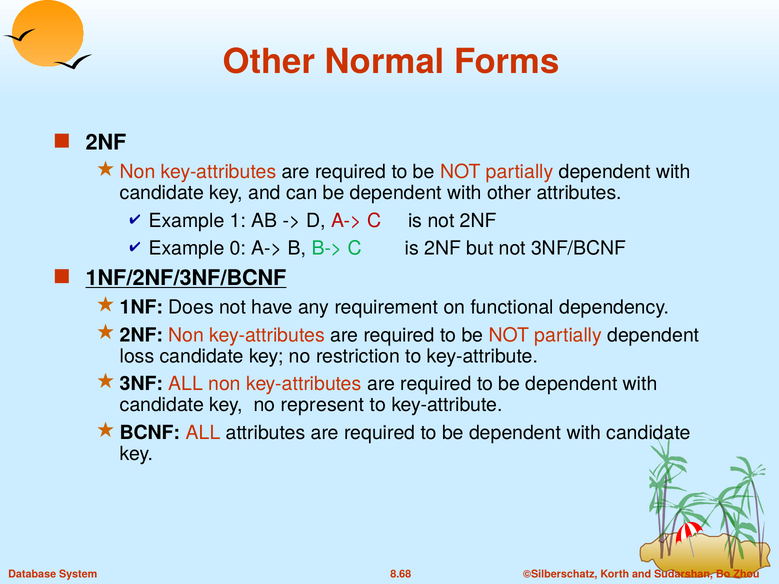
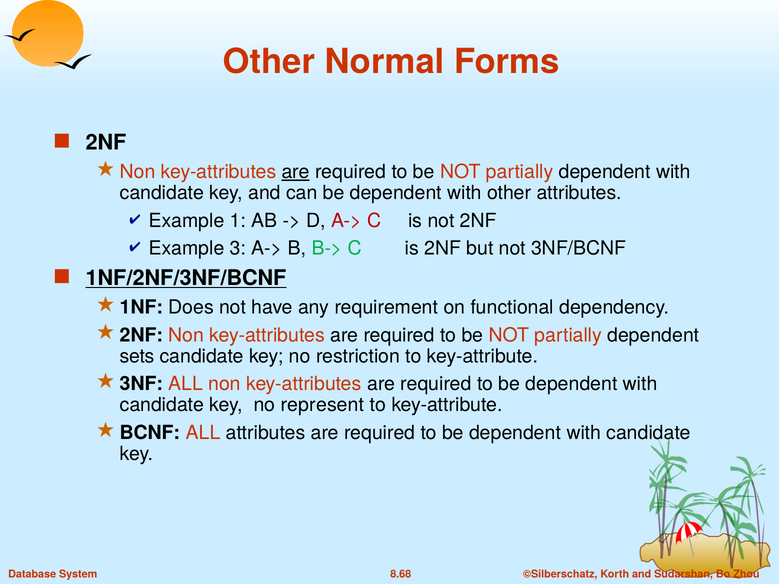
are at (296, 172) underline: none -> present
0: 0 -> 3
loss: loss -> sets
